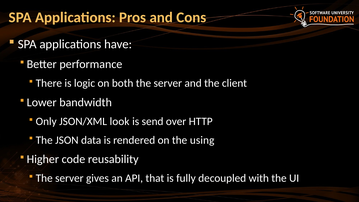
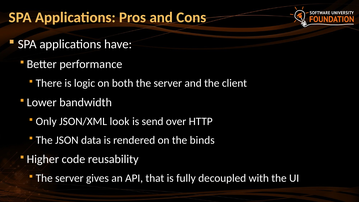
using: using -> binds
